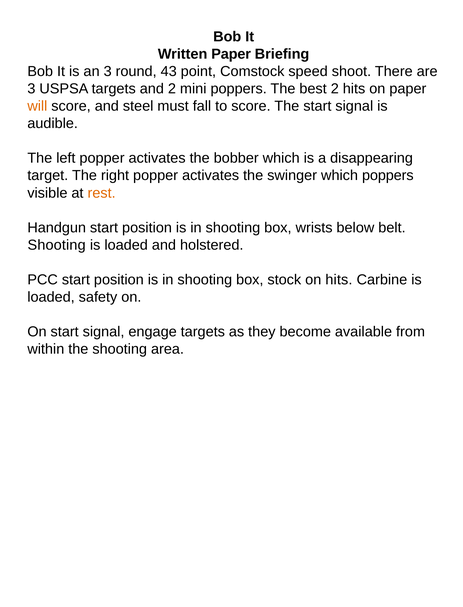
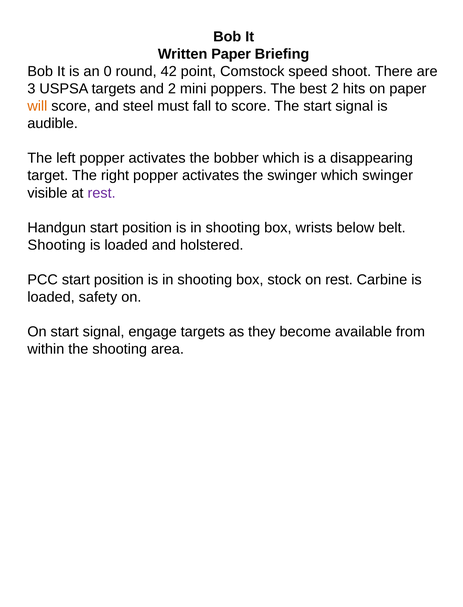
an 3: 3 -> 0
43: 43 -> 42
which poppers: poppers -> swinger
rest at (102, 193) colour: orange -> purple
on hits: hits -> rest
